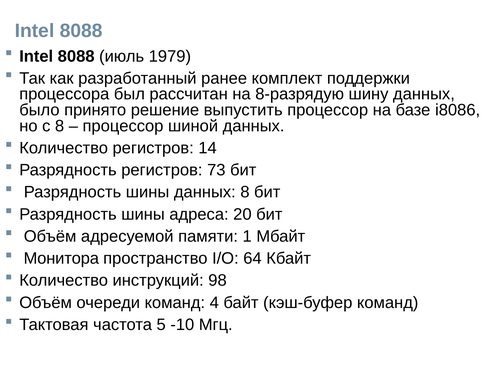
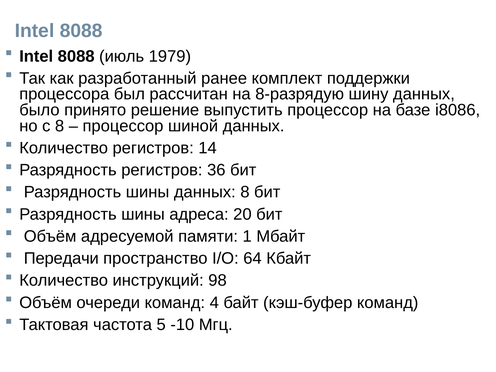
73: 73 -> 36
Монитора: Монитора -> Передачи
